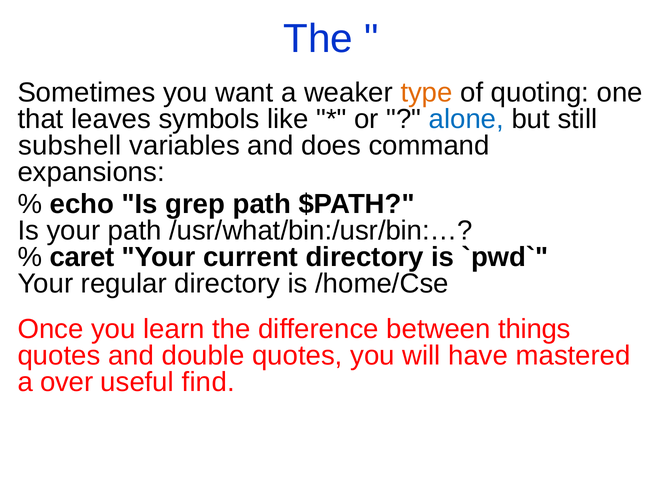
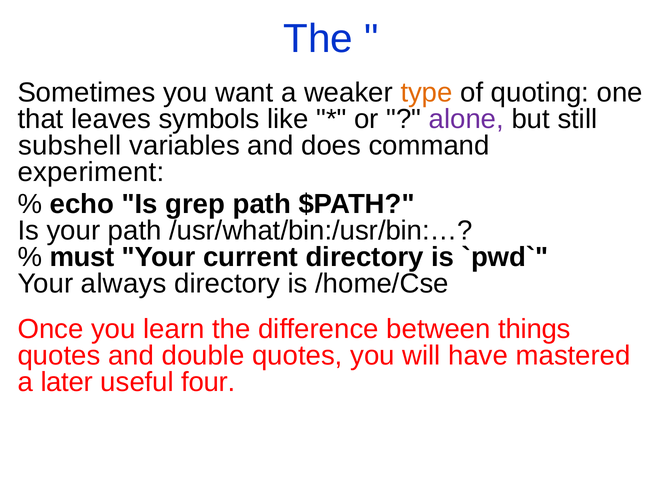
alone colour: blue -> purple
expansions: expansions -> experiment
caret: caret -> must
regular: regular -> always
over: over -> later
find: find -> four
